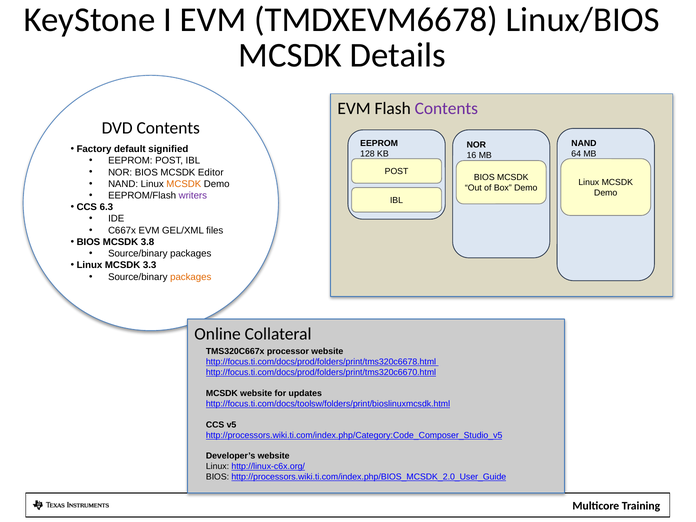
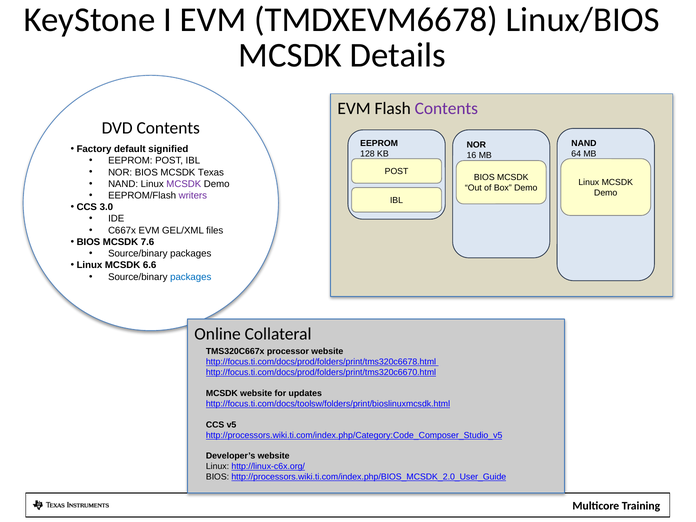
Editor: Editor -> Texas
MCSDK at (184, 184) colour: orange -> purple
6.3: 6.3 -> 3.0
3.8: 3.8 -> 7.6
3.3: 3.3 -> 6.6
packages at (191, 277) colour: orange -> blue
